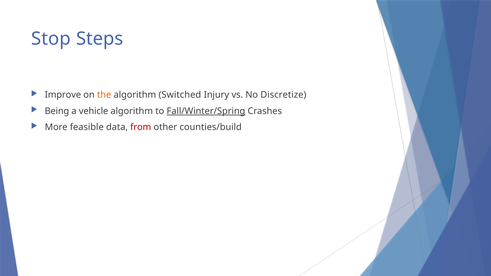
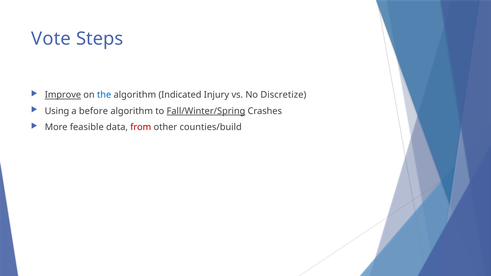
Stop: Stop -> Vote
Improve underline: none -> present
the colour: orange -> blue
Switched: Switched -> Indicated
Being: Being -> Using
vehicle: vehicle -> before
